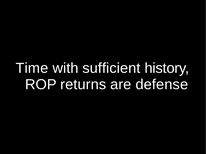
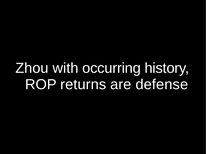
Time: Time -> Zhou
sufficient: sufficient -> occurring
